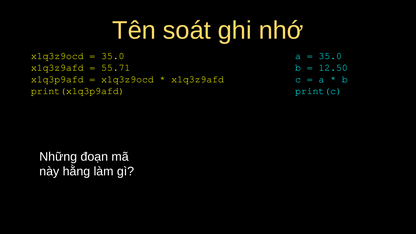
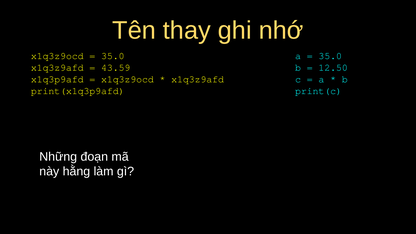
soát: soát -> thay
55.71: 55.71 -> 43.59
